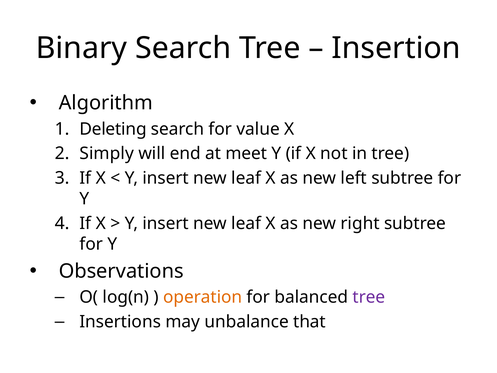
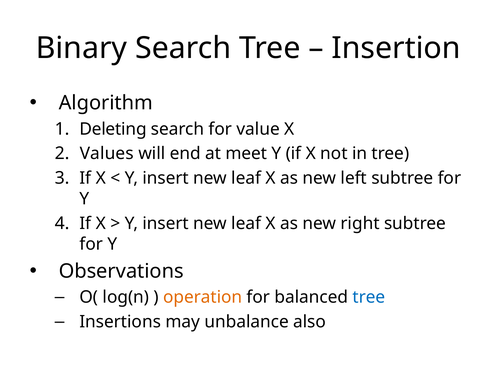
Simply: Simply -> Values
tree at (369, 297) colour: purple -> blue
that: that -> also
